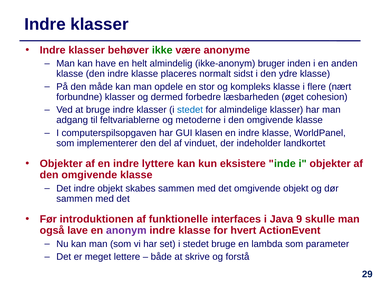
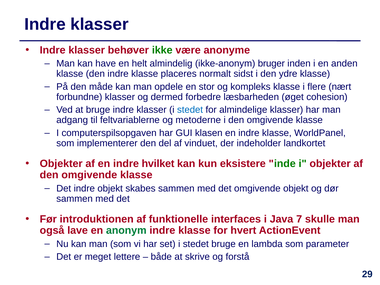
lyttere: lyttere -> hvilket
9: 9 -> 7
anonym colour: purple -> green
